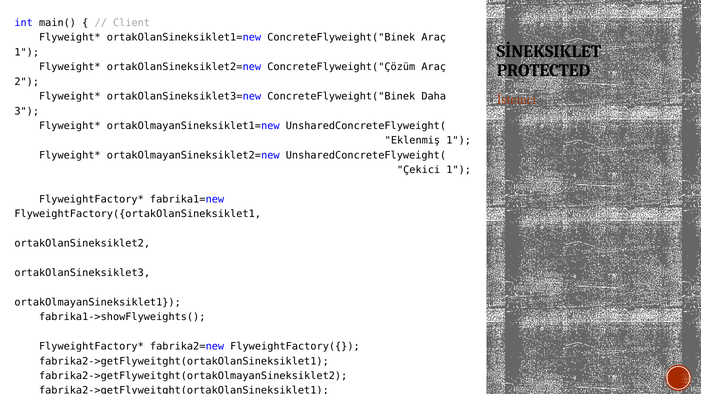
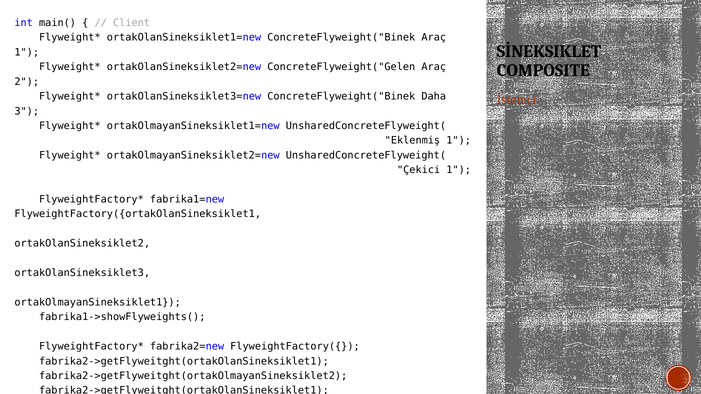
ConcreteFlyweight("Çözüm: ConcreteFlyweight("Çözüm -> ConcreteFlyweight("Gelen
PROTECTED: PROTECTED -> COMPOSITE
